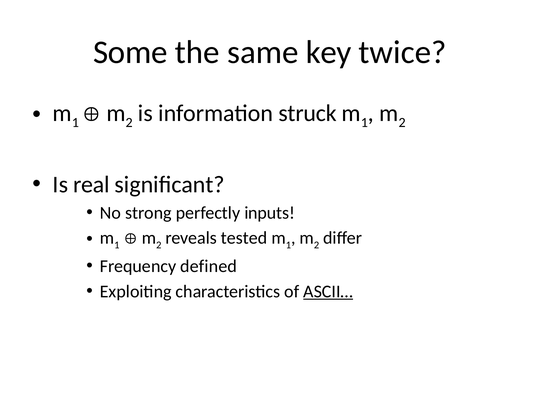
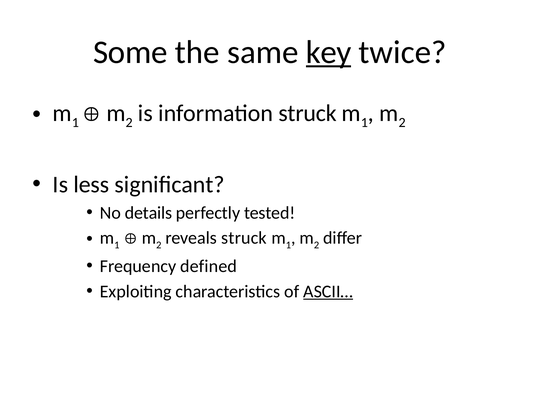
key underline: none -> present
real: real -> less
strong: strong -> details
inputs: inputs -> tested
reveals tested: tested -> struck
